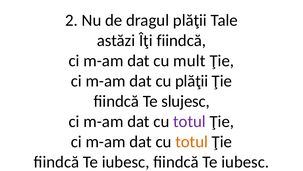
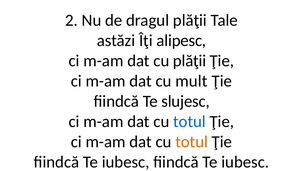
Îţi fiindcă: fiindcă -> alipesc
cu mult: mult -> plăţii
cu plăţii: plăţii -> mult
totul at (189, 121) colour: purple -> blue
